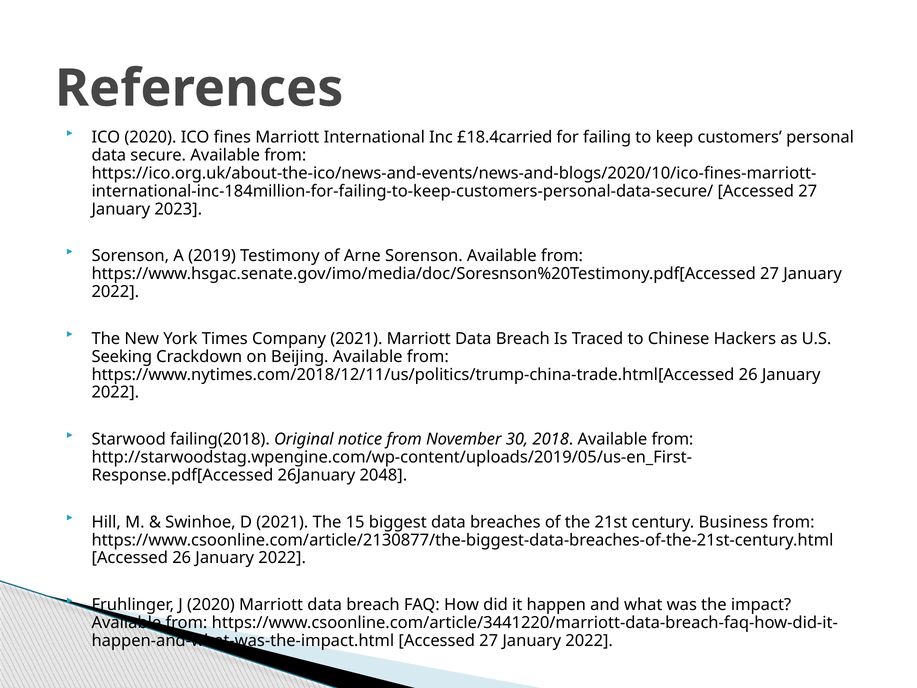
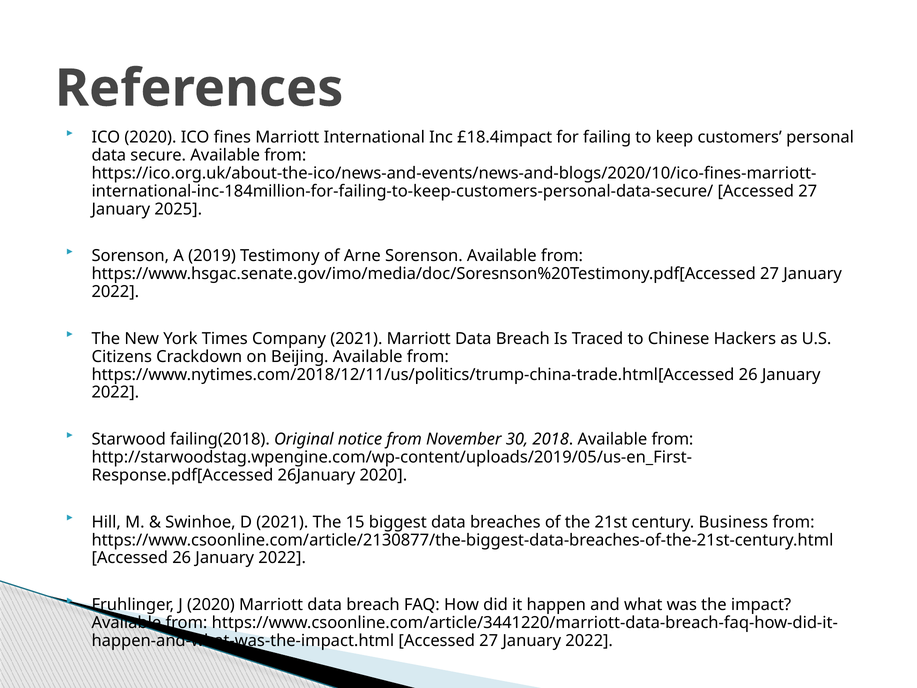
£18.4carried: £18.4carried -> £18.4impact
2023: 2023 -> 2025
Seeking: Seeking -> Citizens
26January 2048: 2048 -> 2020
